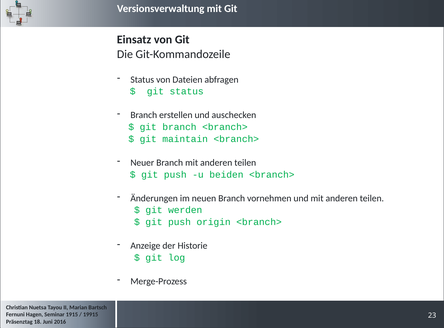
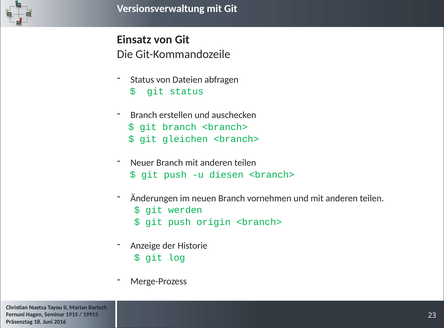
maintain: maintain -> gleichen
beiden: beiden -> diesen
